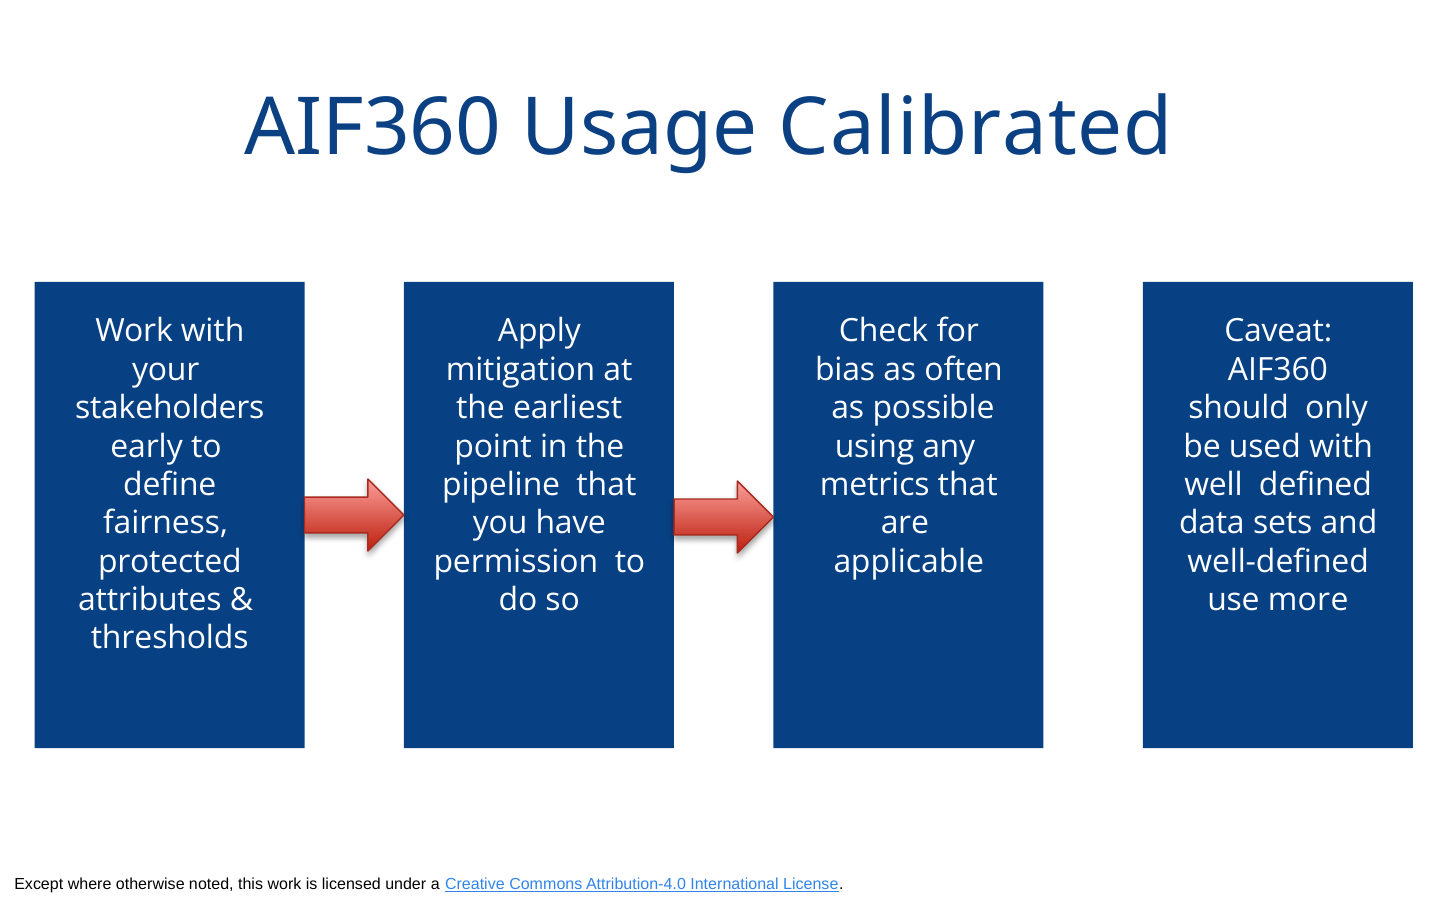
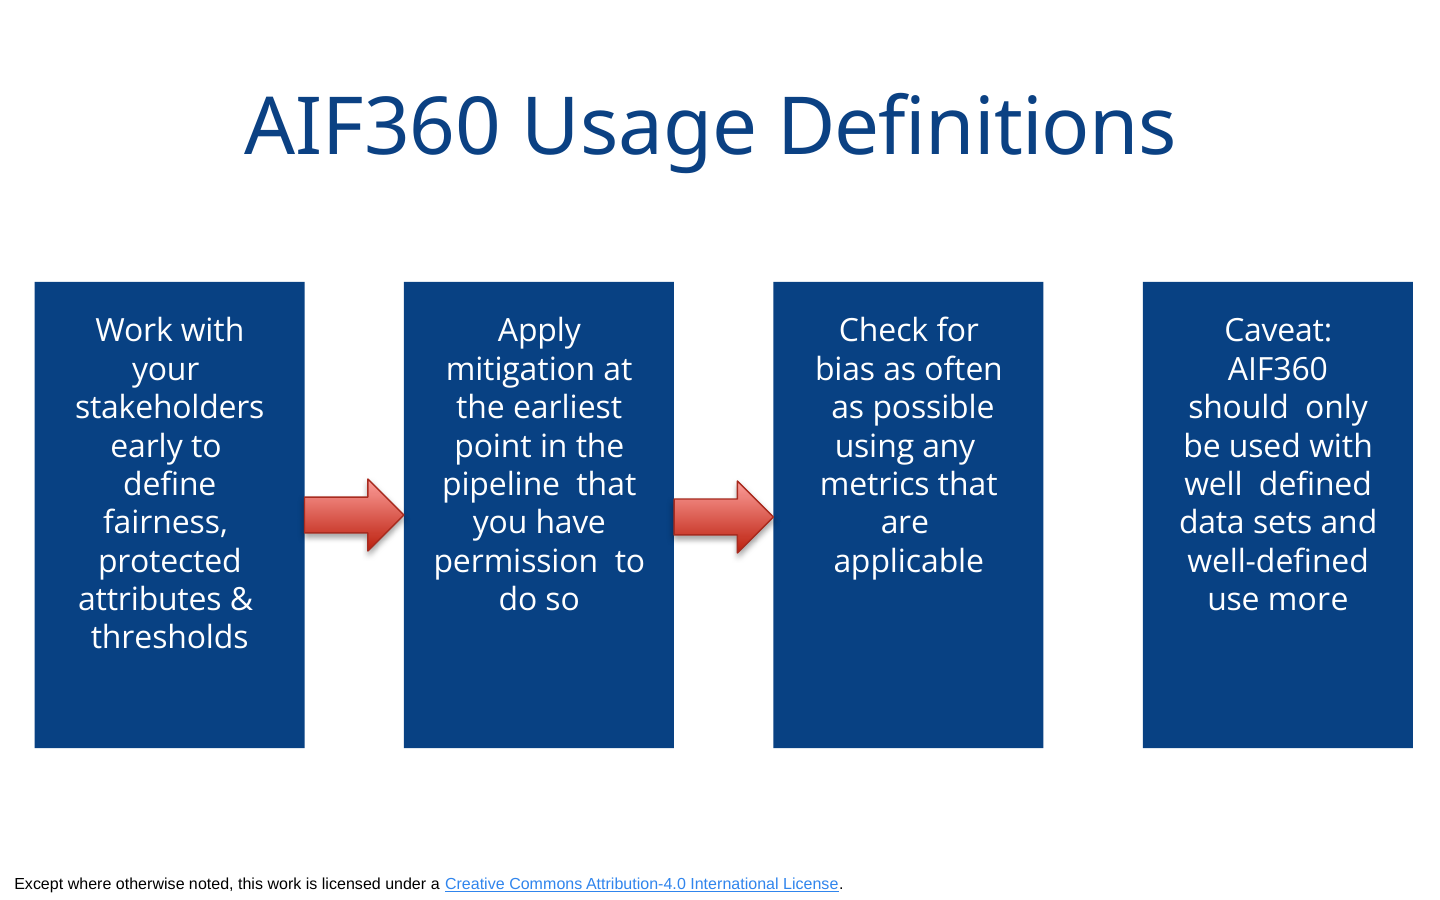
Calibrated: Calibrated -> Definitions
